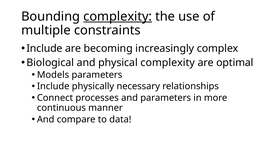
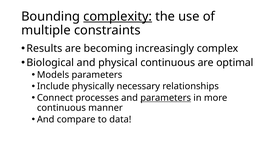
Include at (44, 48): Include -> Results
physical complexity: complexity -> continuous
parameters at (166, 98) underline: none -> present
